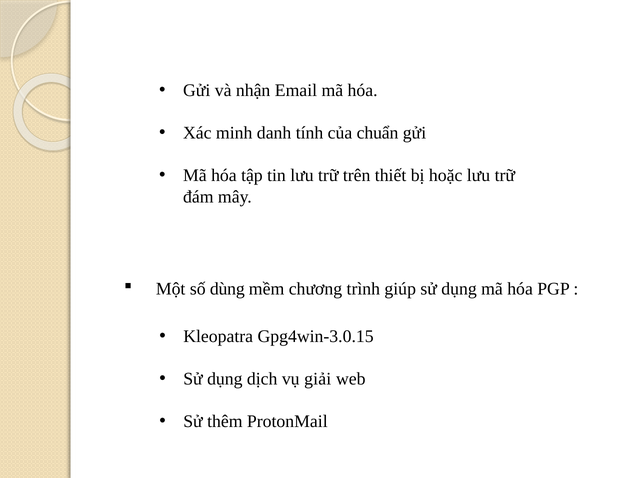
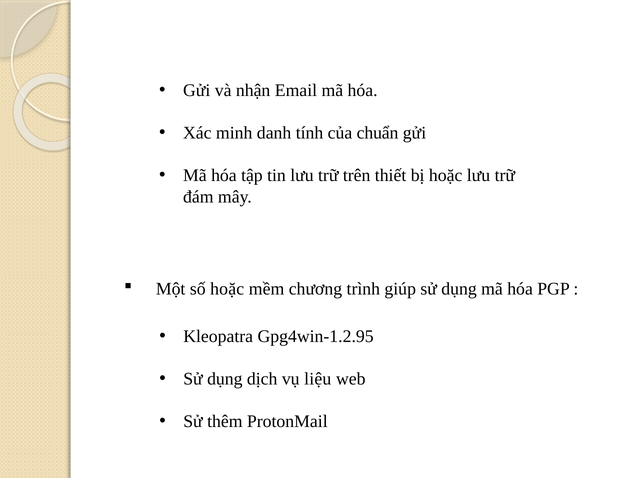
số dùng: dùng -> hoặc
Gpg4win-3.0.15: Gpg4win-3.0.15 -> Gpg4win-1.2.95
giải: giải -> liệu
